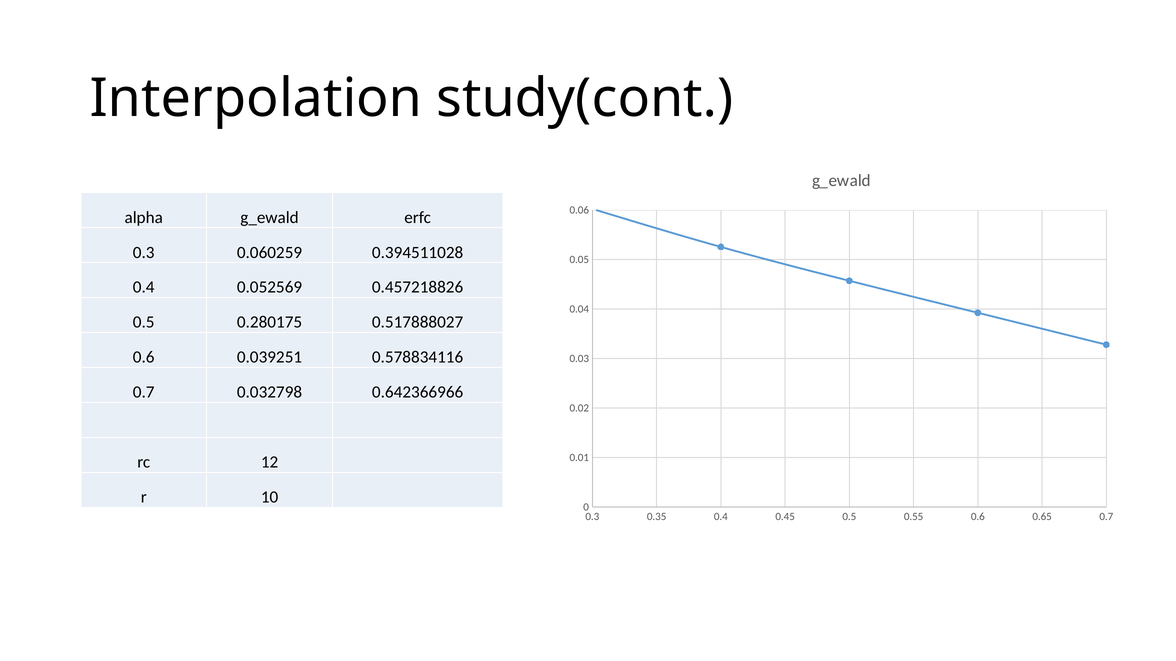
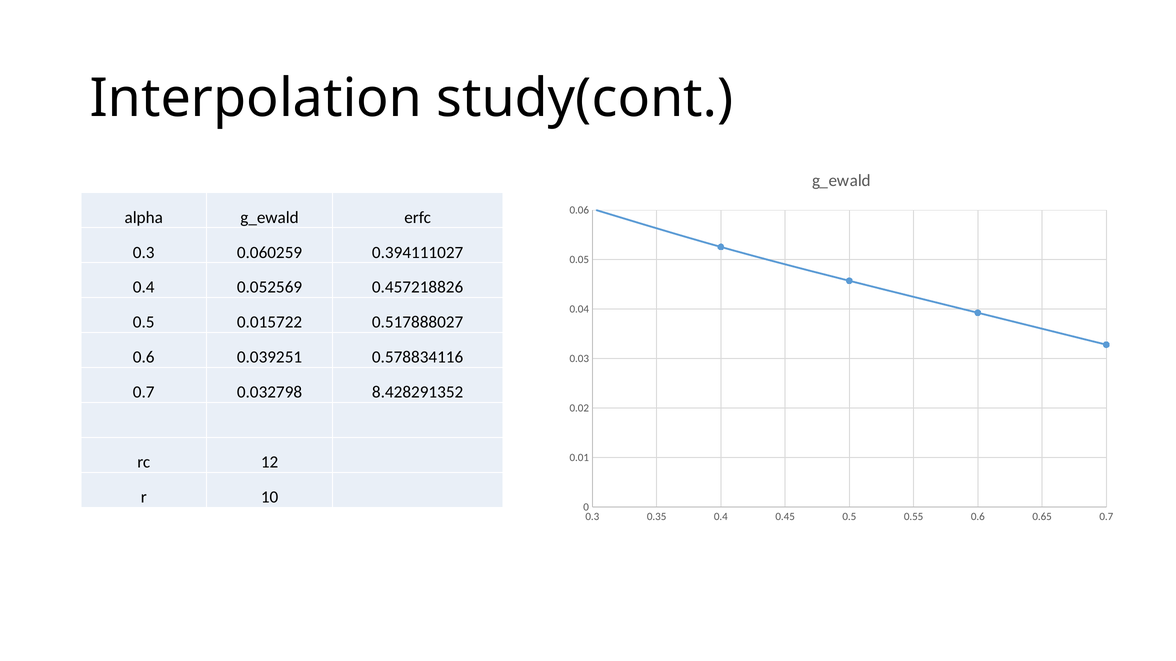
0.394511028: 0.394511028 -> 0.394111027
0.280175: 0.280175 -> 0.015722
0.642366966: 0.642366966 -> 8.428291352
